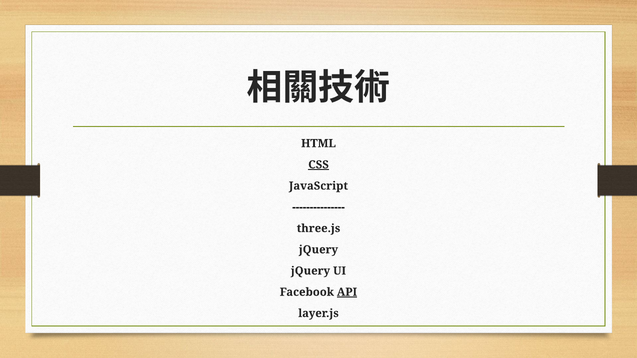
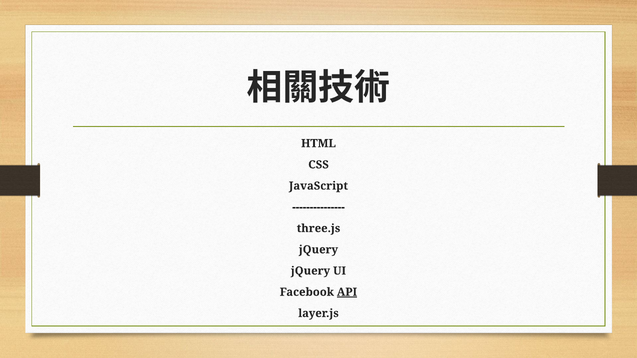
CSS underline: present -> none
